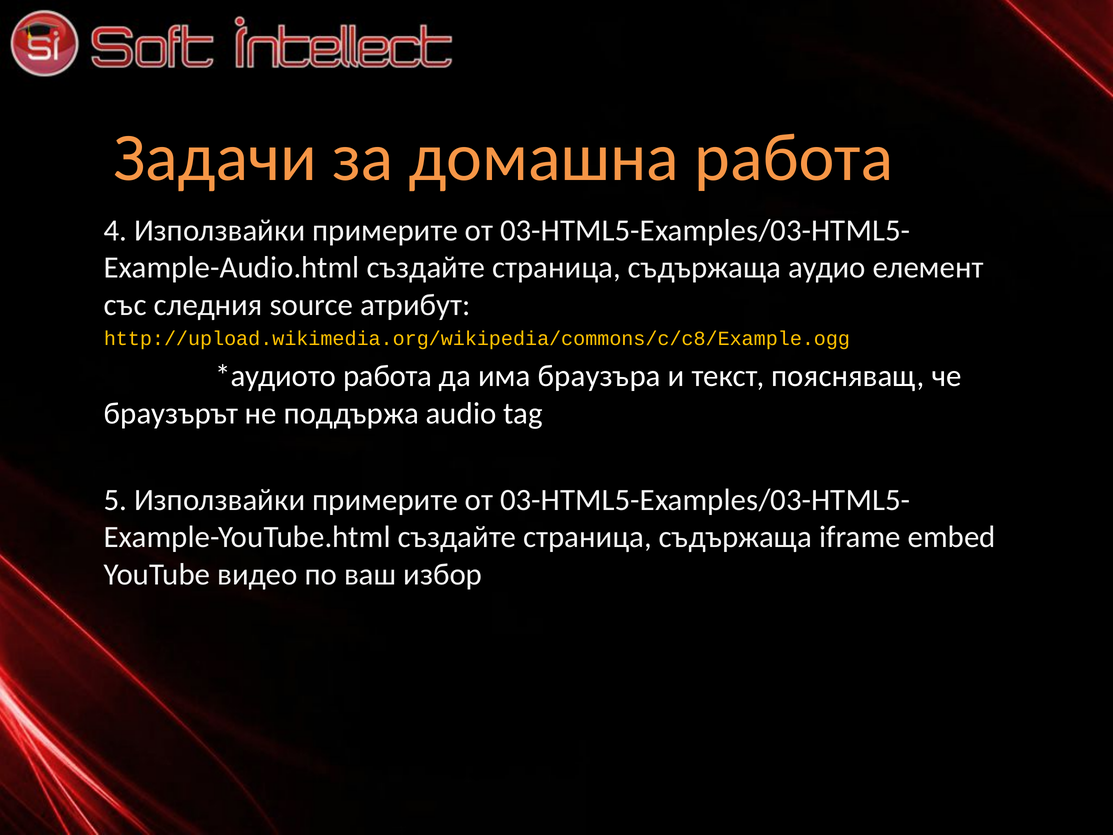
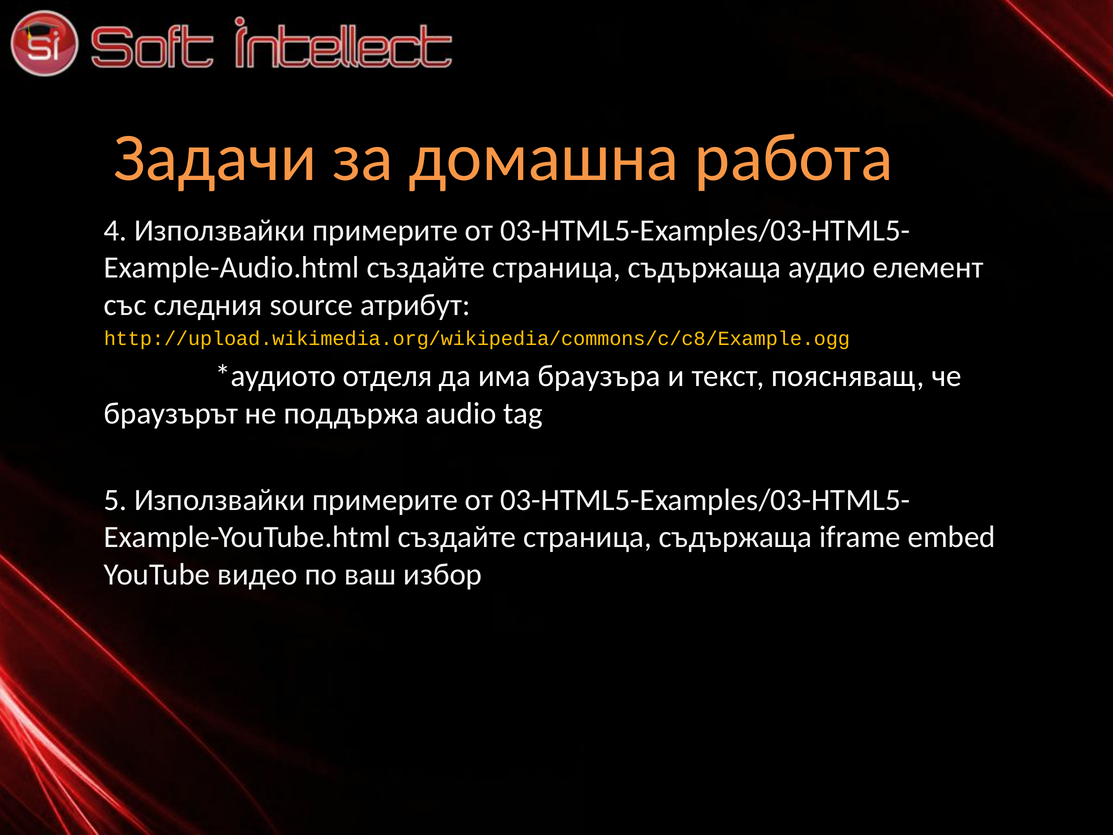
работа at (388, 376): работа -> отделя
